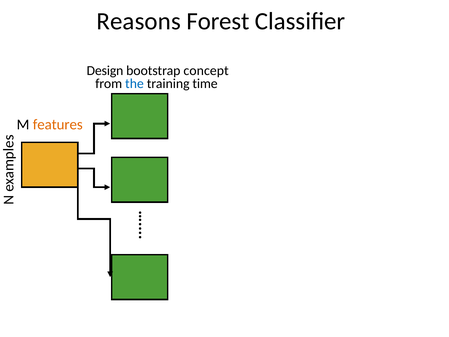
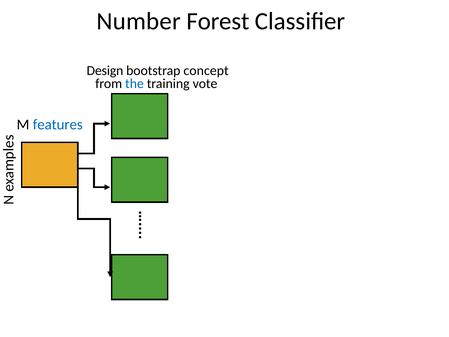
Reasons: Reasons -> Number
time: time -> vote
features colour: orange -> blue
